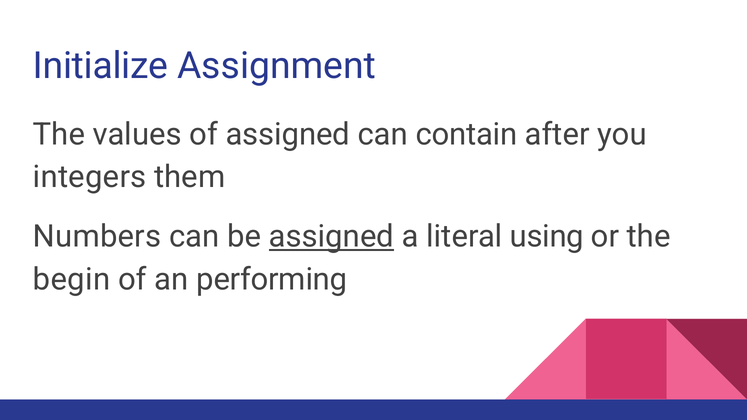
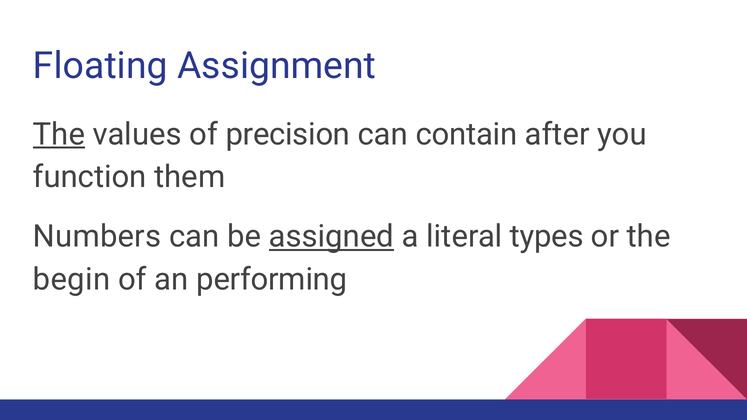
Initialize: Initialize -> Floating
The at (59, 134) underline: none -> present
of assigned: assigned -> precision
integers: integers -> function
using: using -> types
